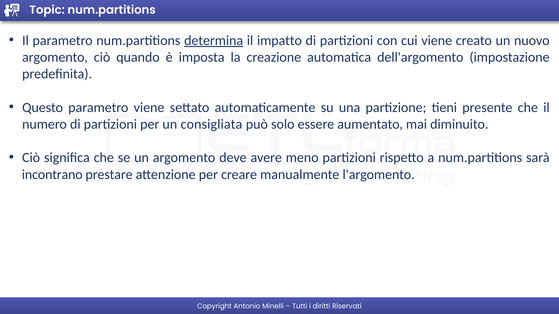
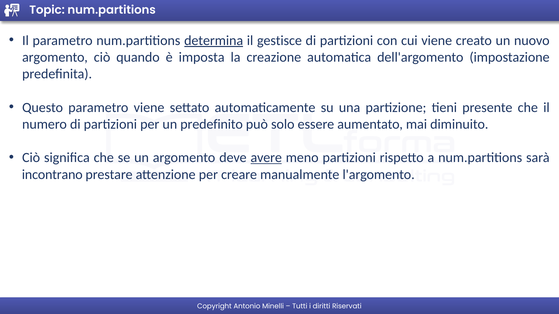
impatto: impatto -> gestisce
consigliata: consigliata -> predefinito
avere underline: none -> present
